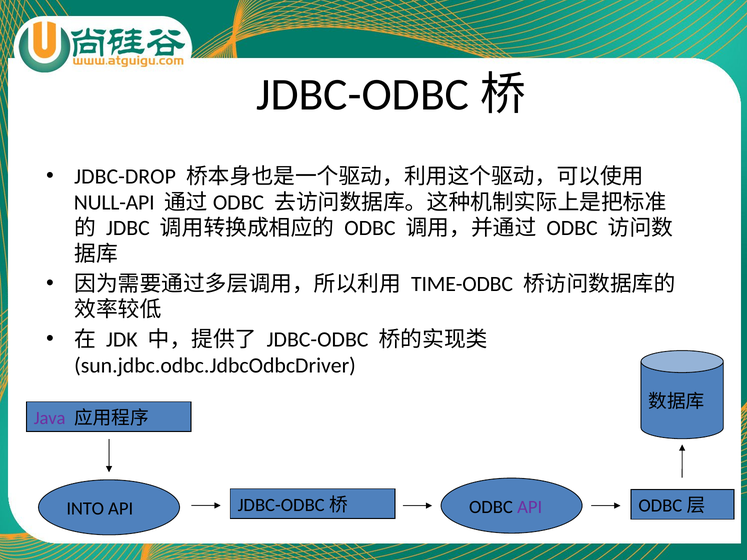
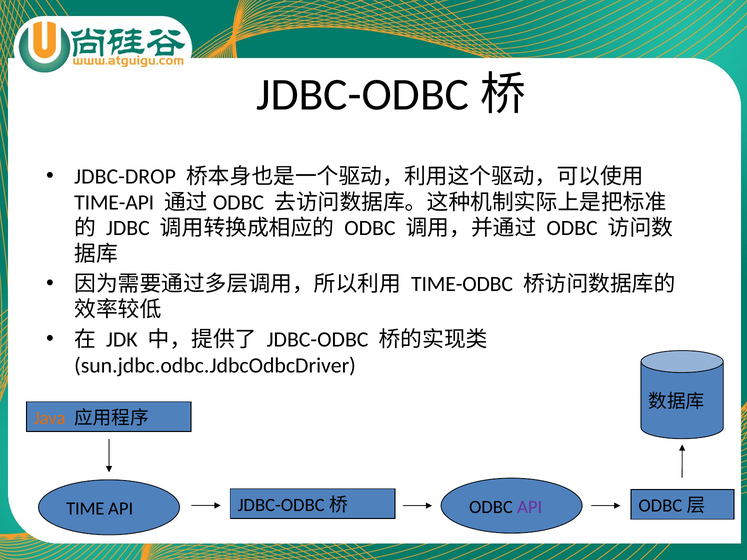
NULL-API: NULL-API -> TIME-API
Java colour: purple -> orange
INTO: INTO -> TIME
